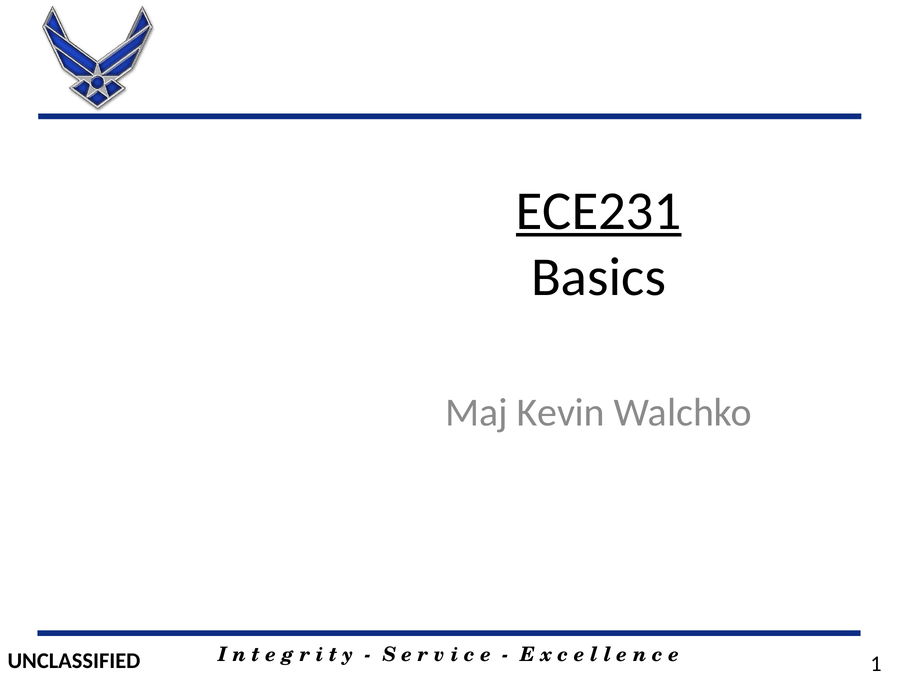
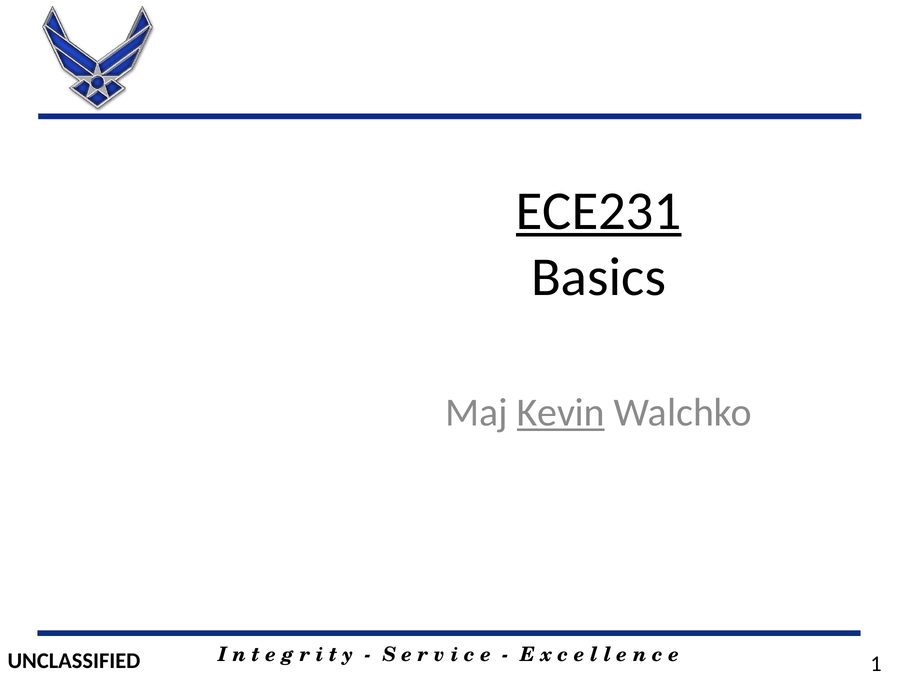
Kevin underline: none -> present
